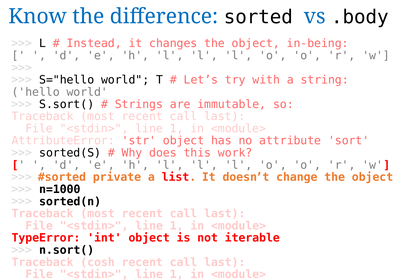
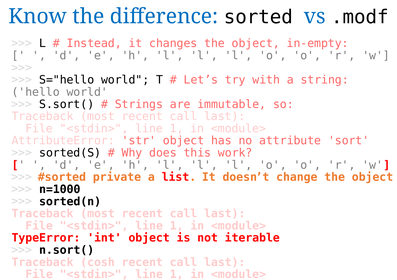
.body: .body -> .modf
in-being: in-being -> in-empty
